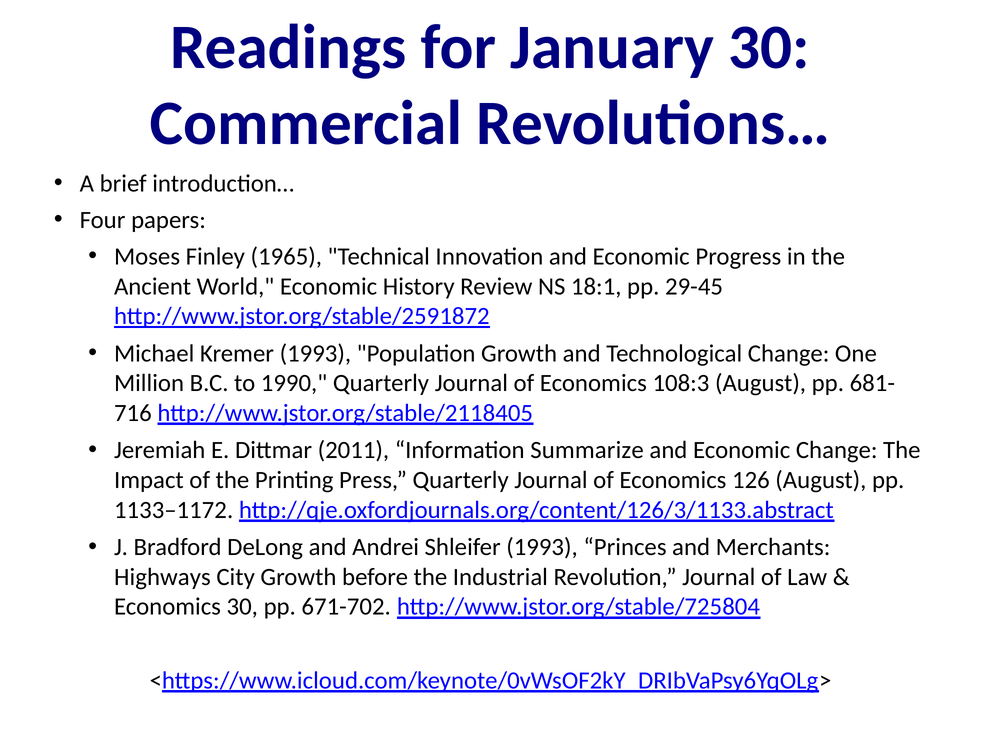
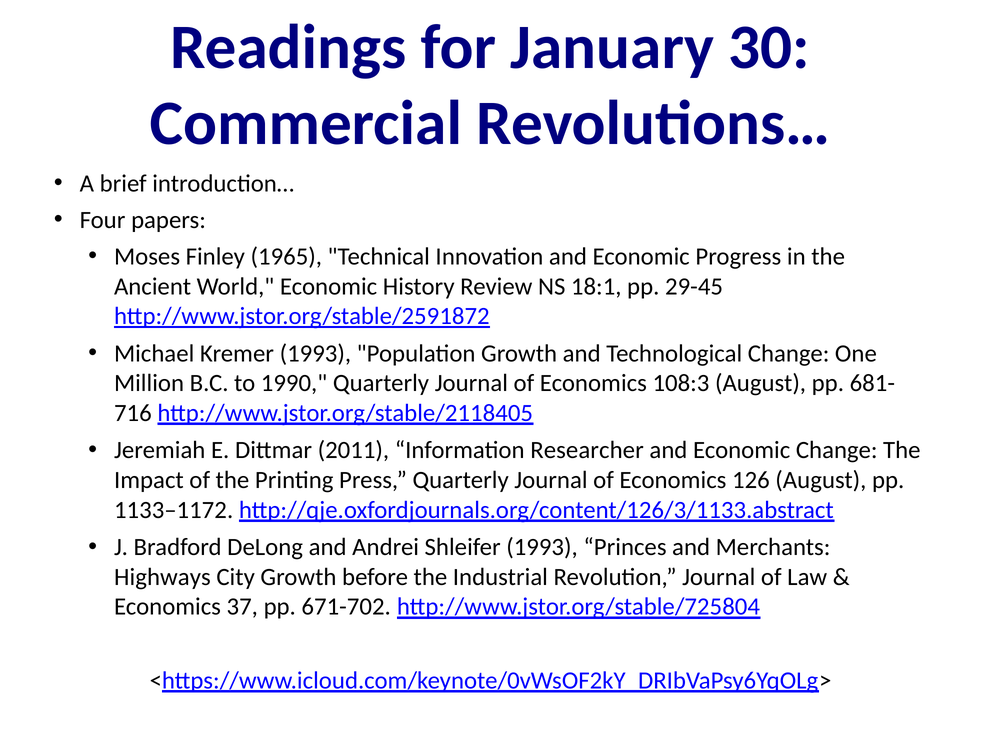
Summarize: Summarize -> Researcher
Economics 30: 30 -> 37
